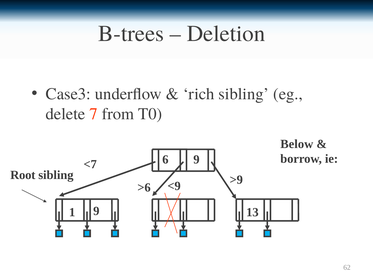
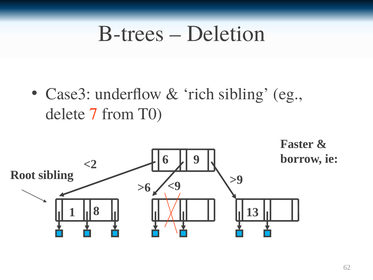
Below: Below -> Faster
<7: <7 -> <2
1 9: 9 -> 8
